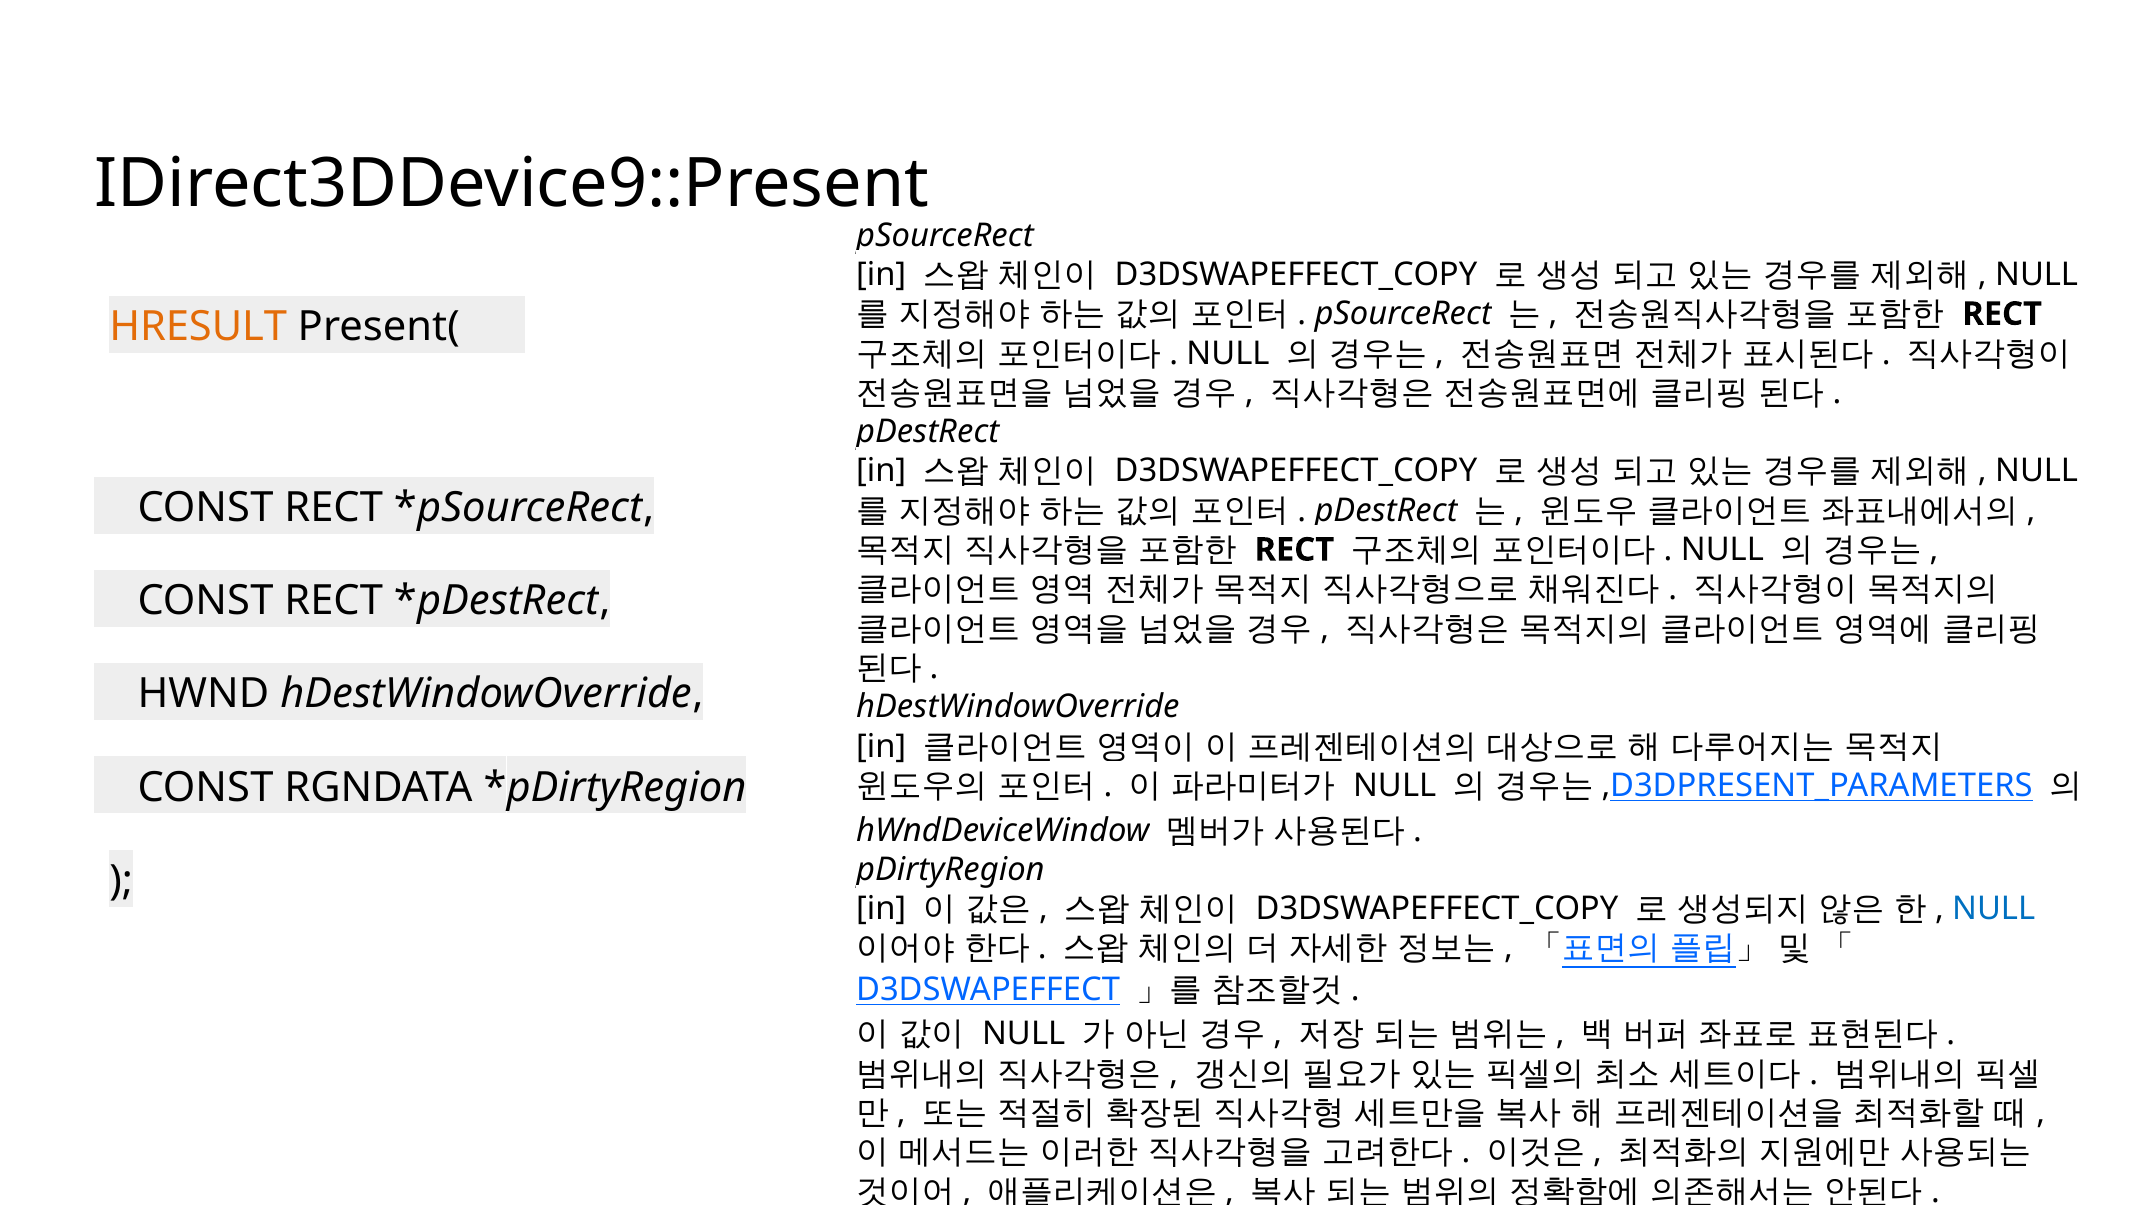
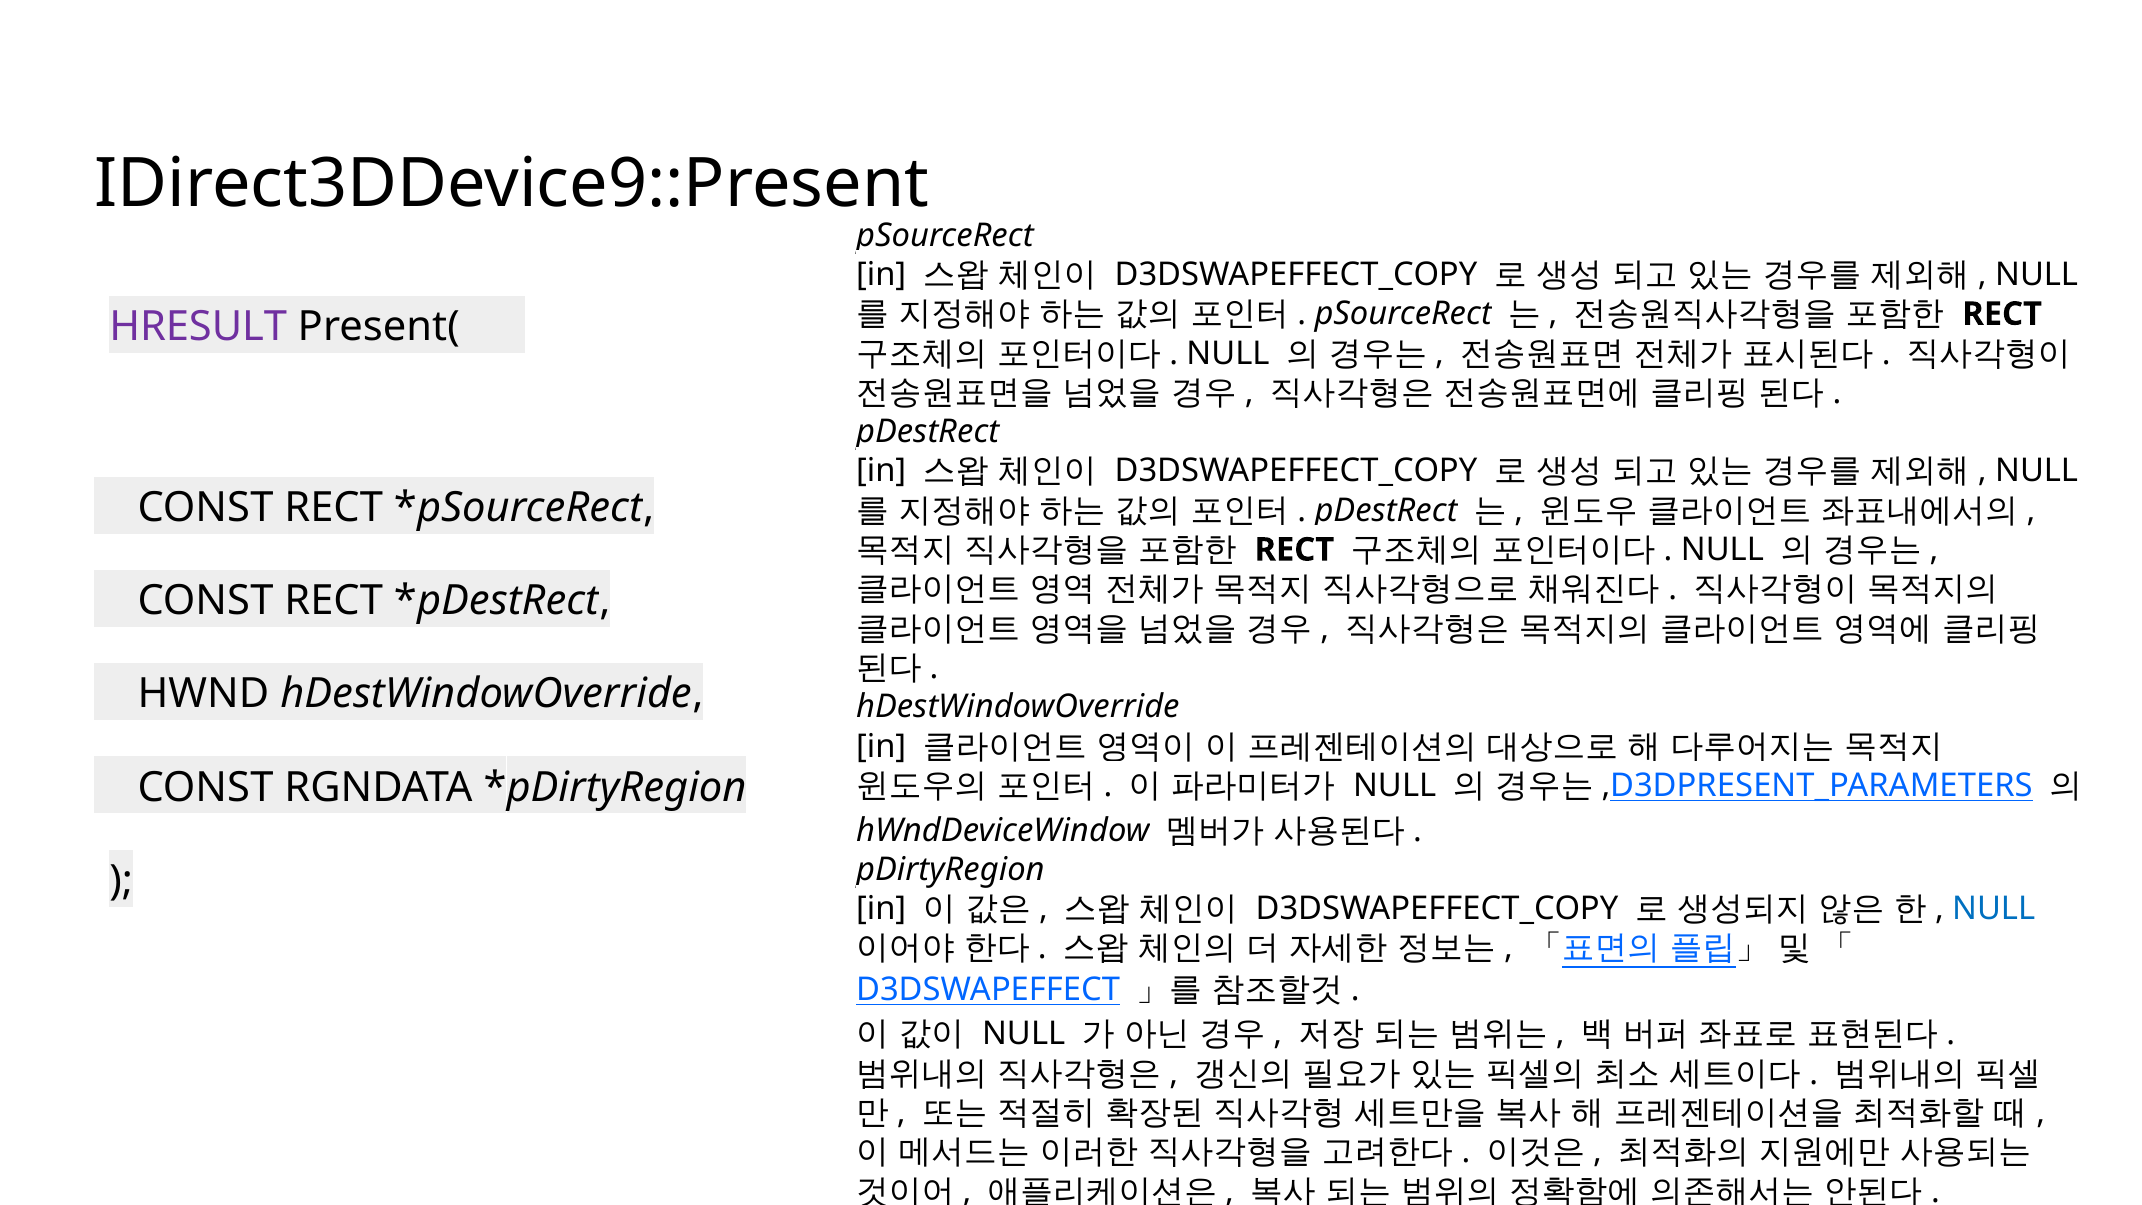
HRESULT colour: orange -> purple
